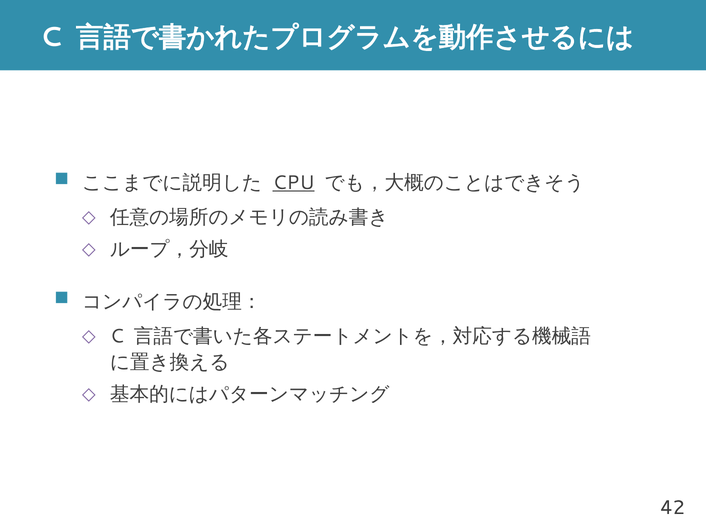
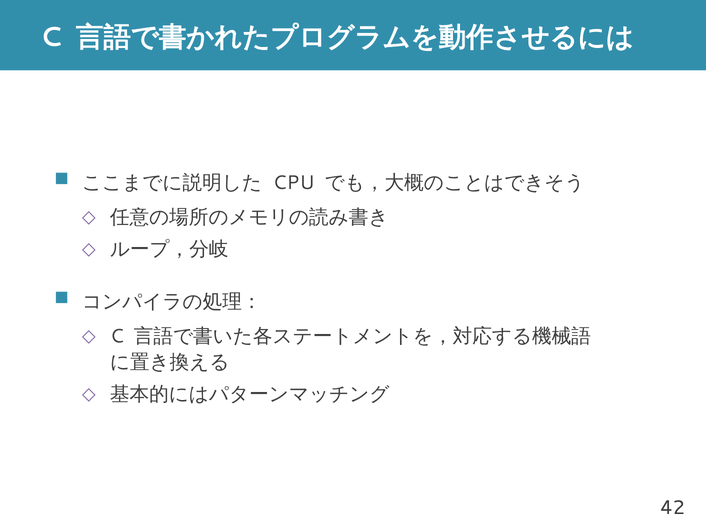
CPU underline: present -> none
